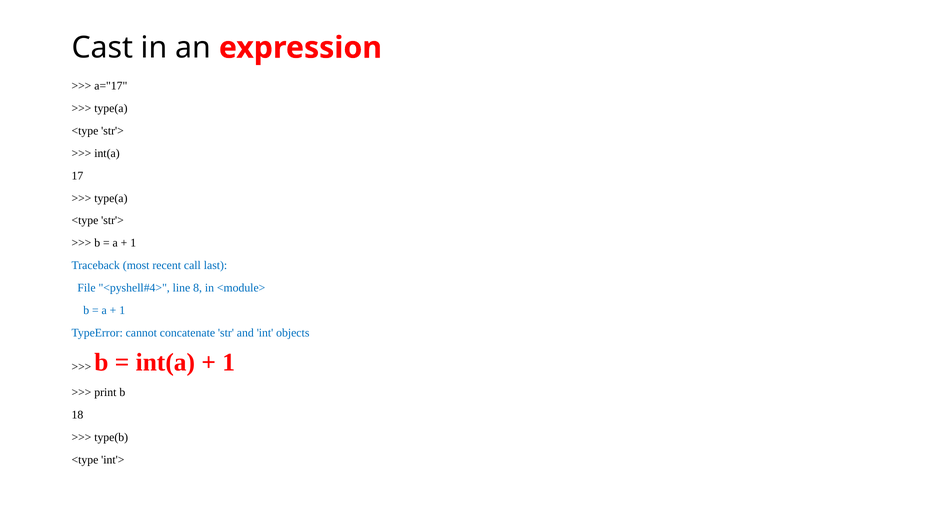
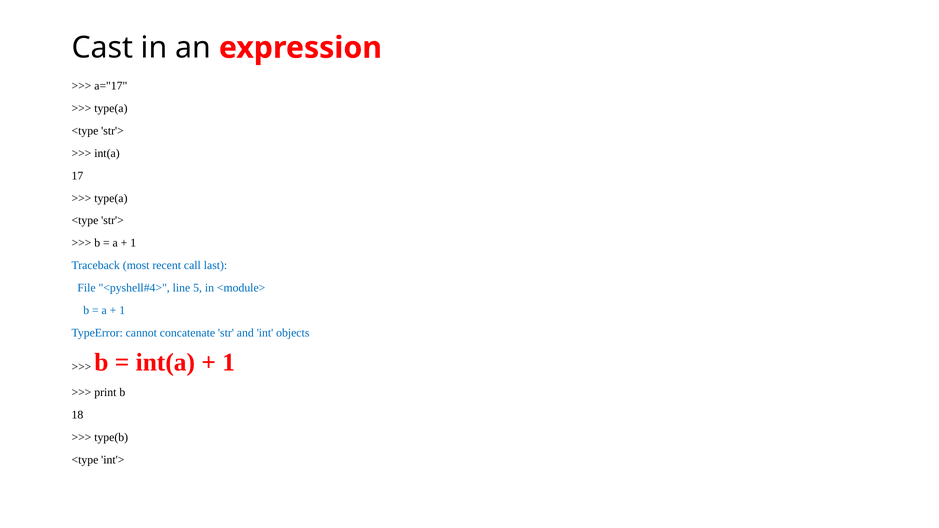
8: 8 -> 5
